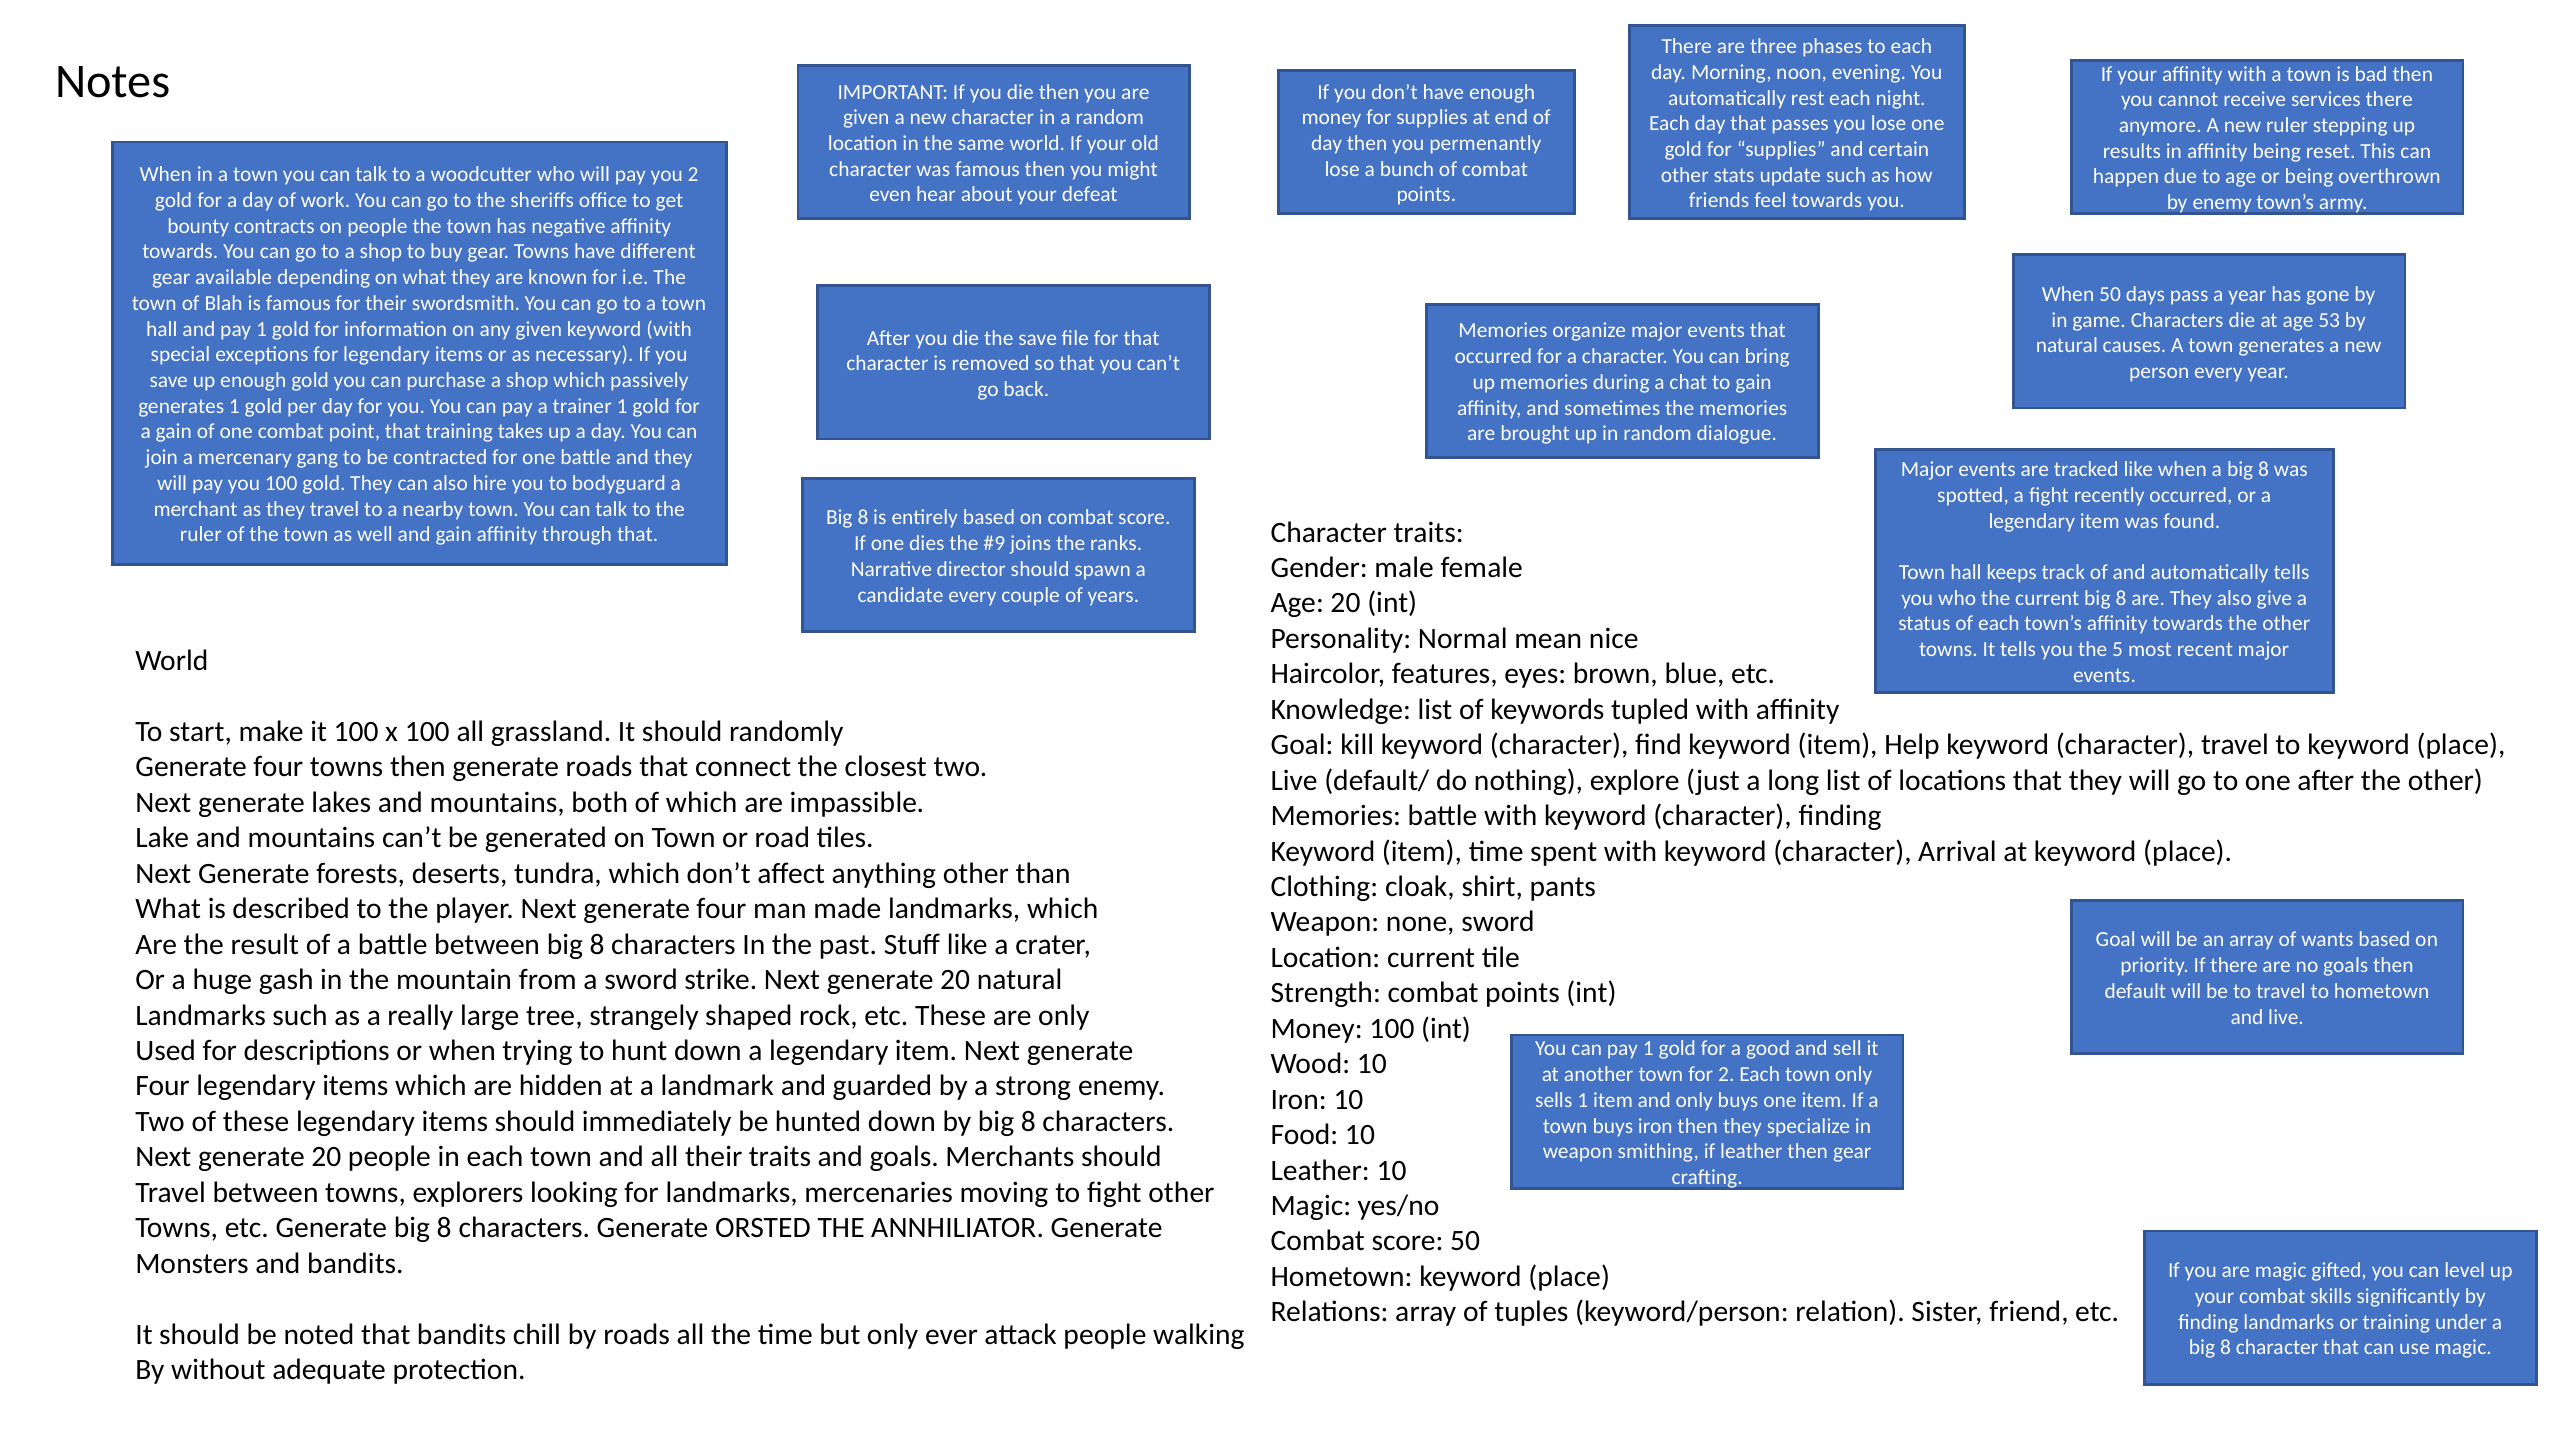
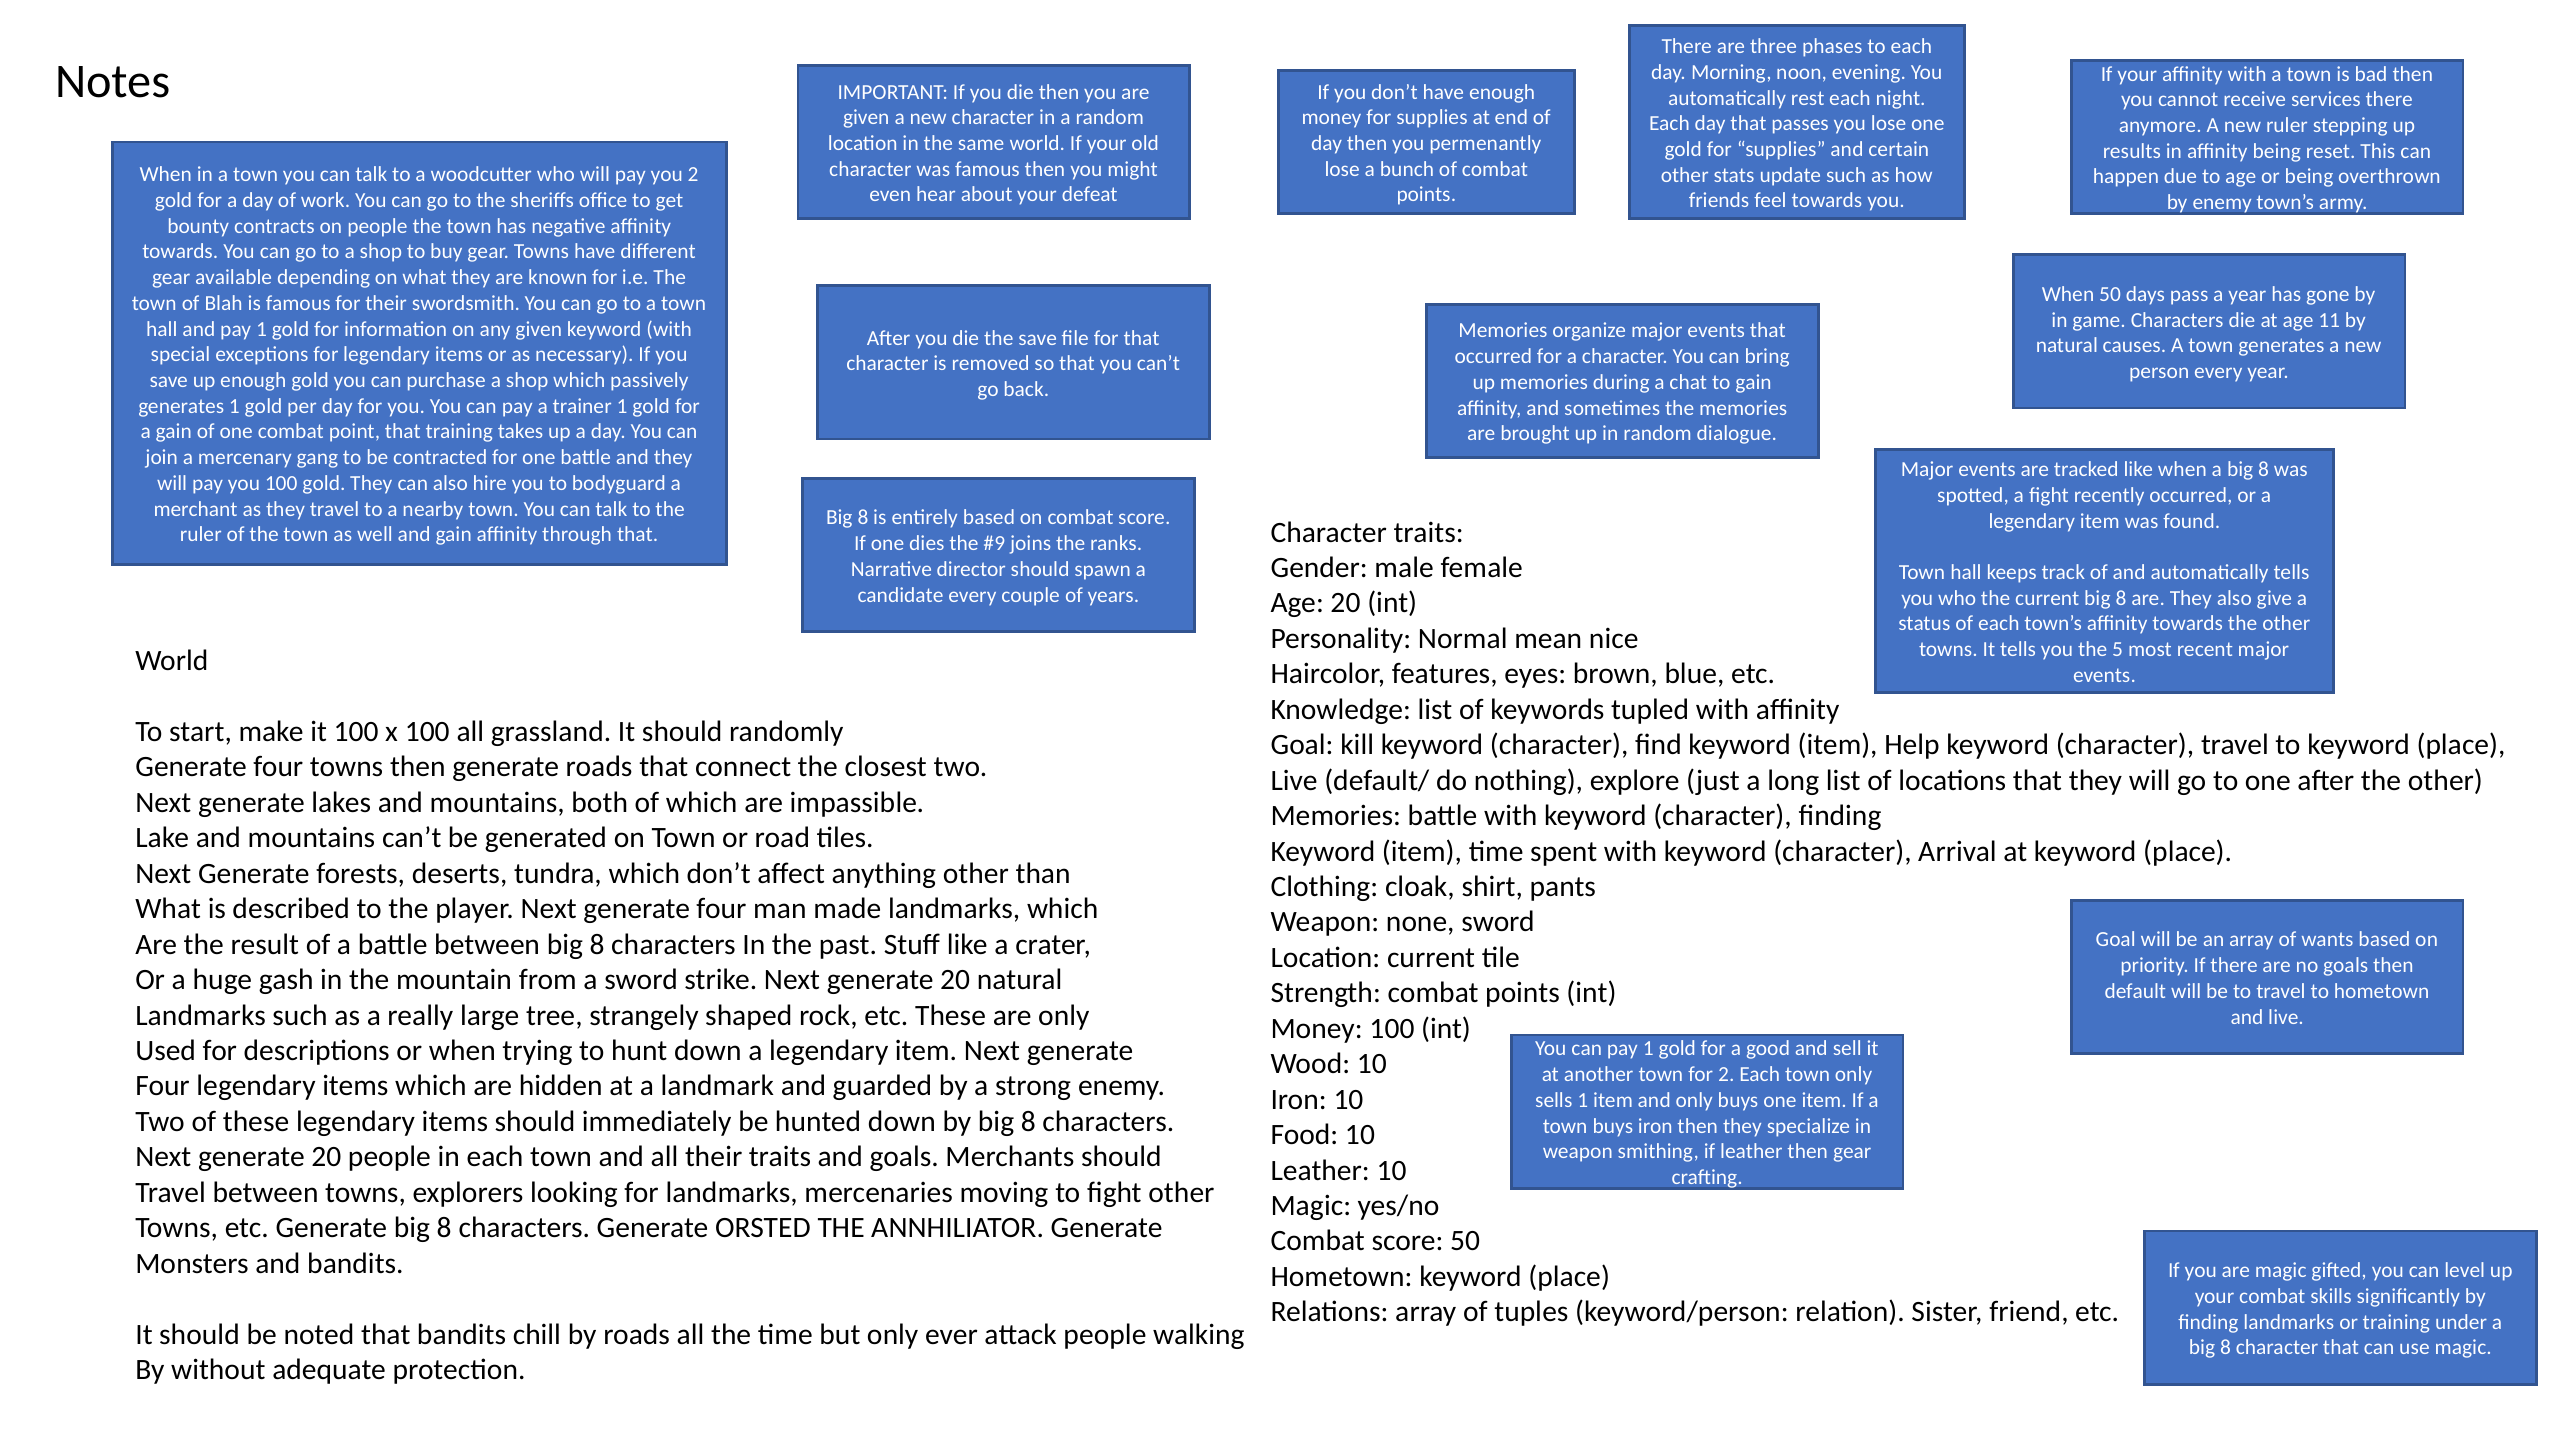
53: 53 -> 11
